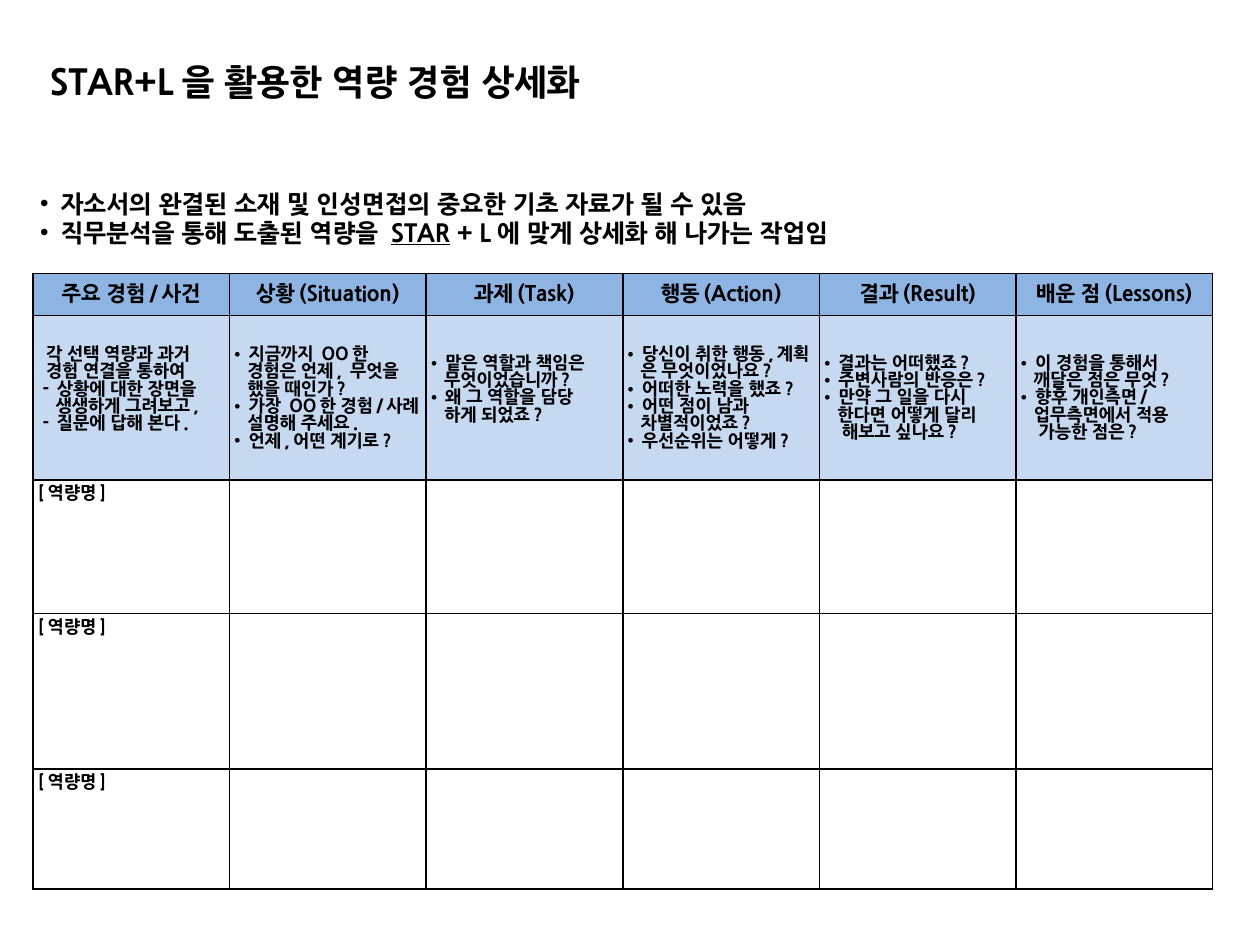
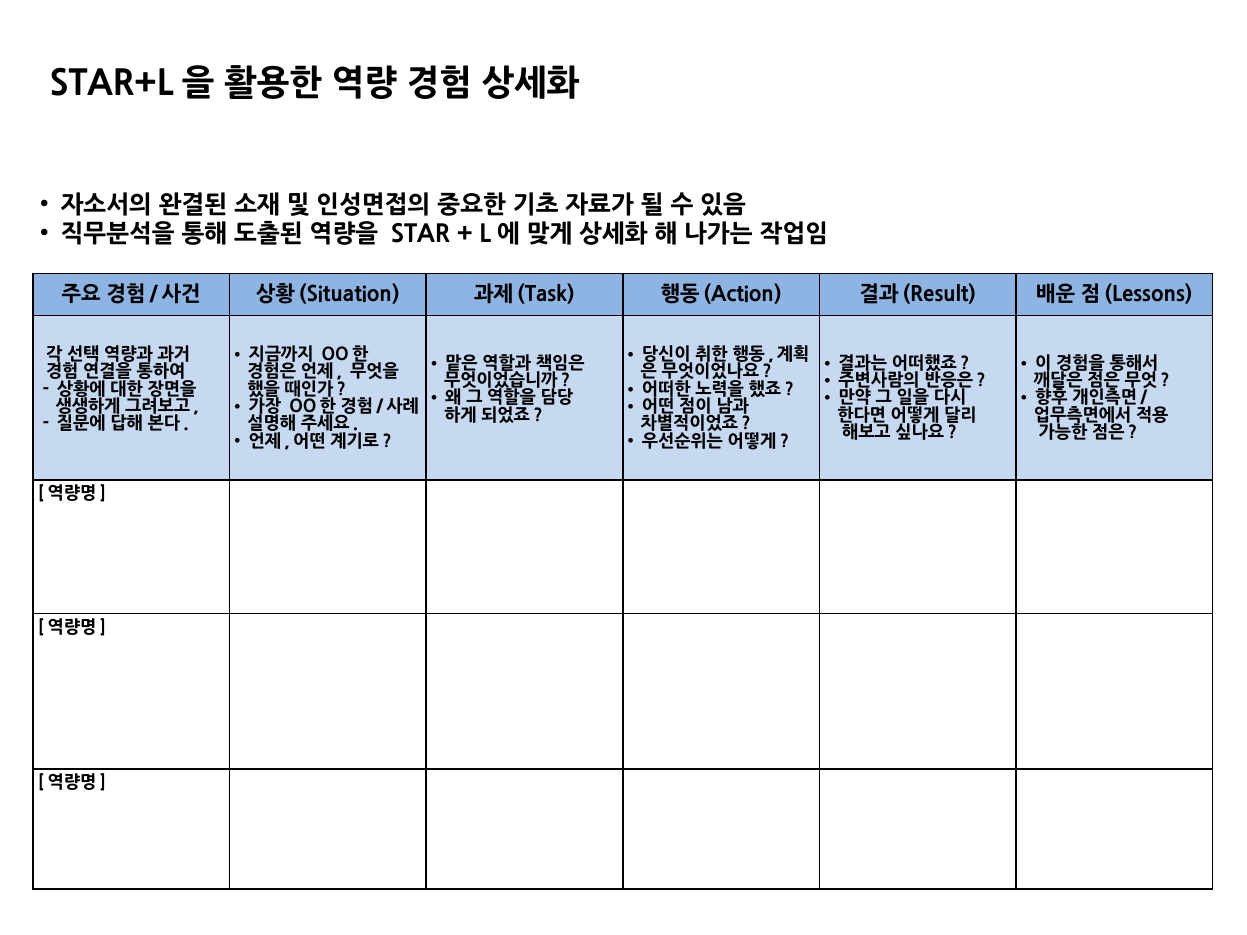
STAR underline: present -> none
